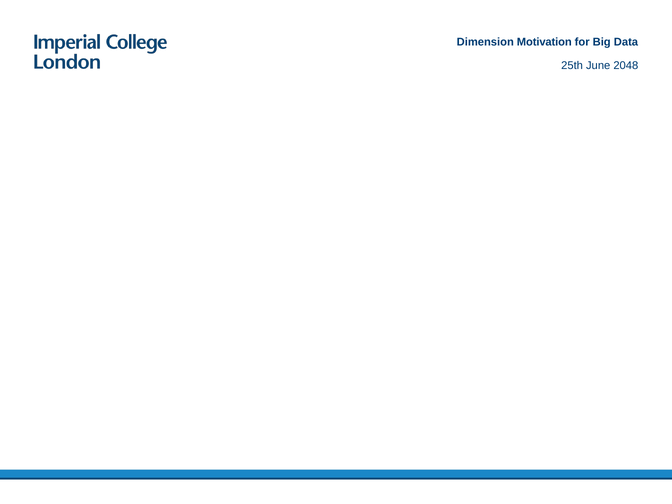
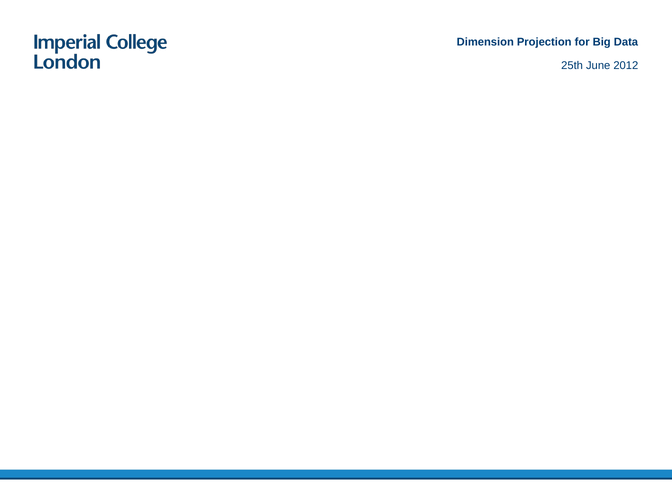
Motivation: Motivation -> Projection
2048: 2048 -> 2012
